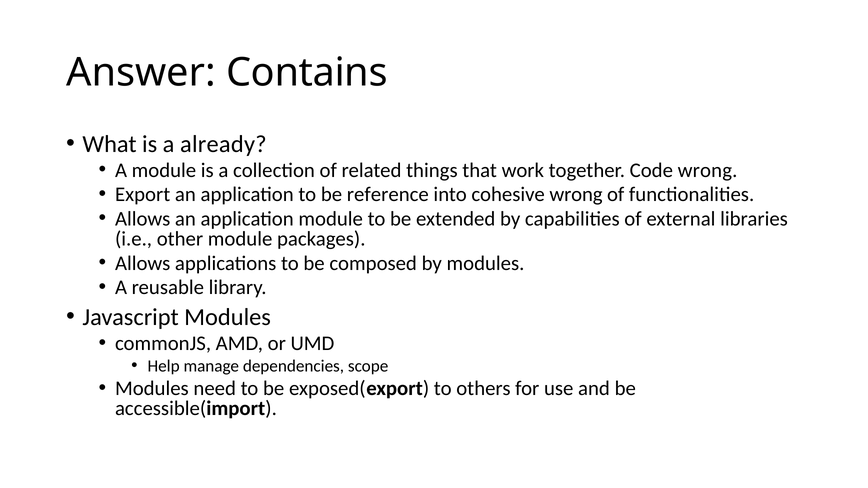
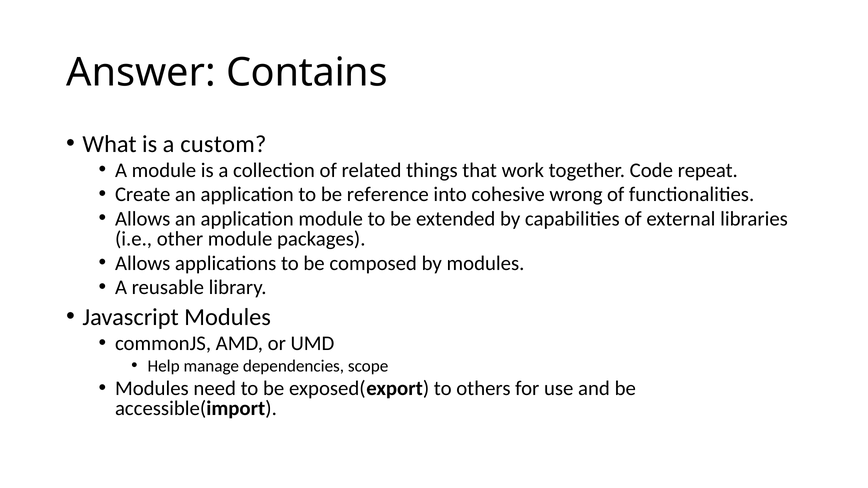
already: already -> custom
Code wrong: wrong -> repeat
Export: Export -> Create
